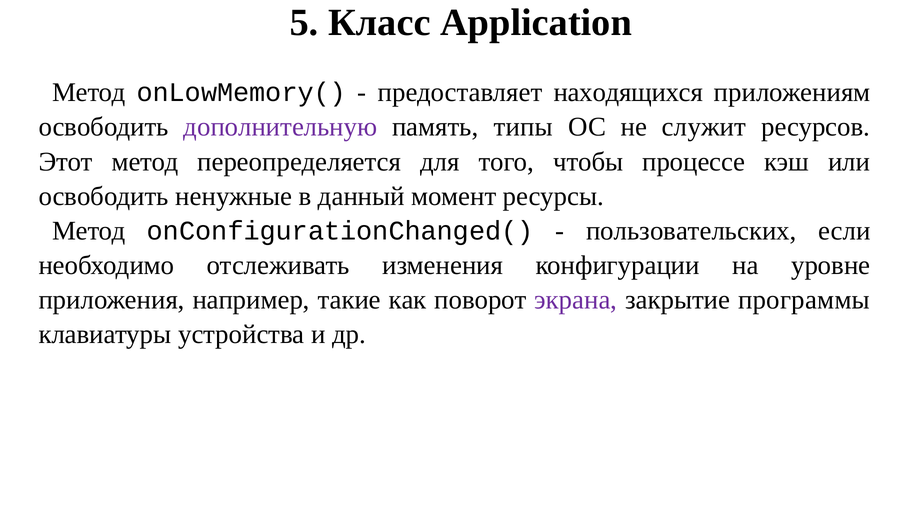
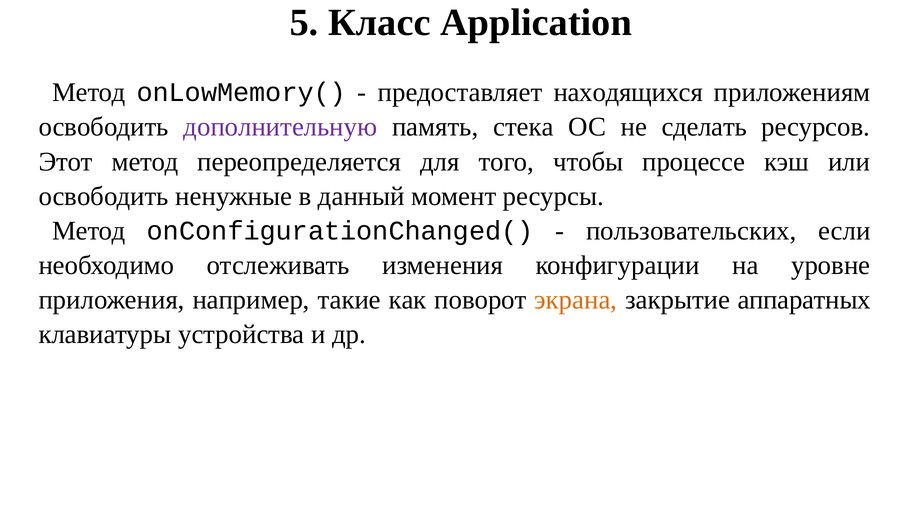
типы: типы -> стека
служит: служит -> сделать
экрана colour: purple -> orange
программы: программы -> аппаратных
